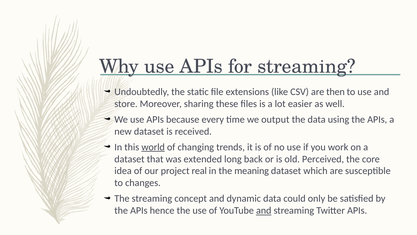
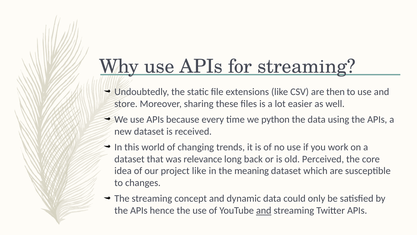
output: output -> python
world underline: present -> none
extended: extended -> relevance
project real: real -> like
